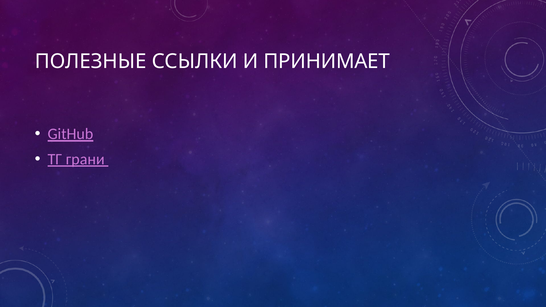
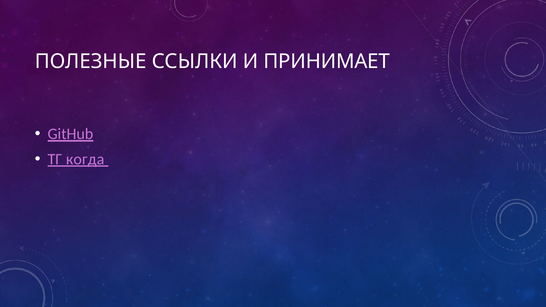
грани: грани -> когда
